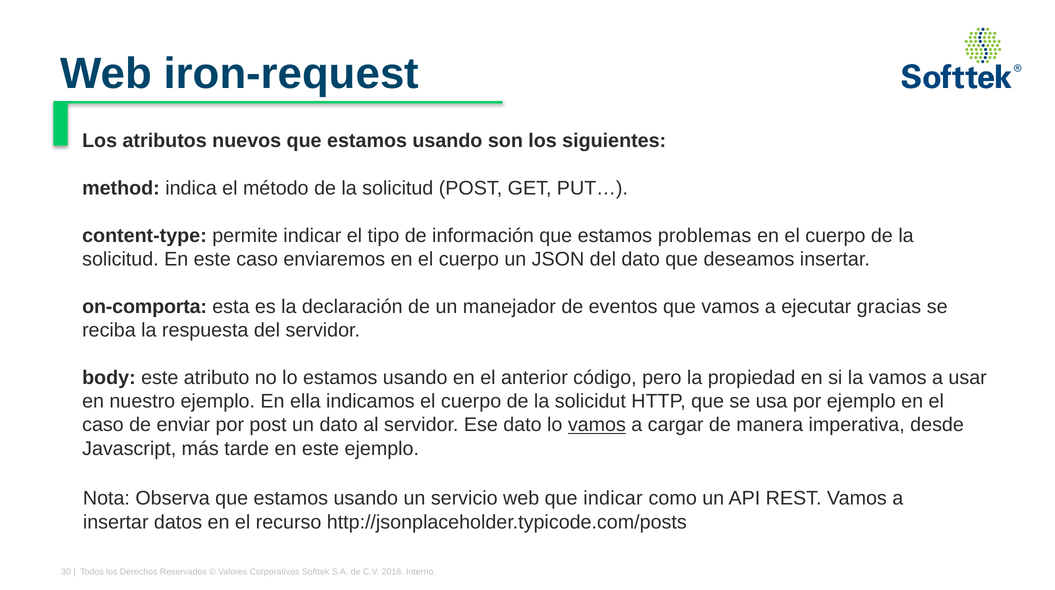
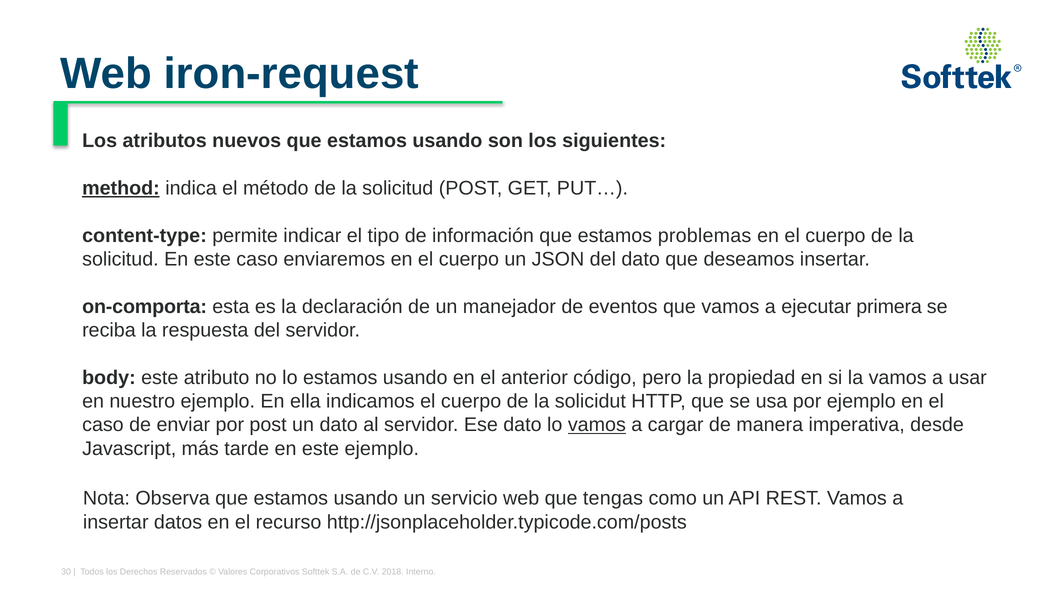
method underline: none -> present
gracias: gracias -> primera
que indicar: indicar -> tengas
